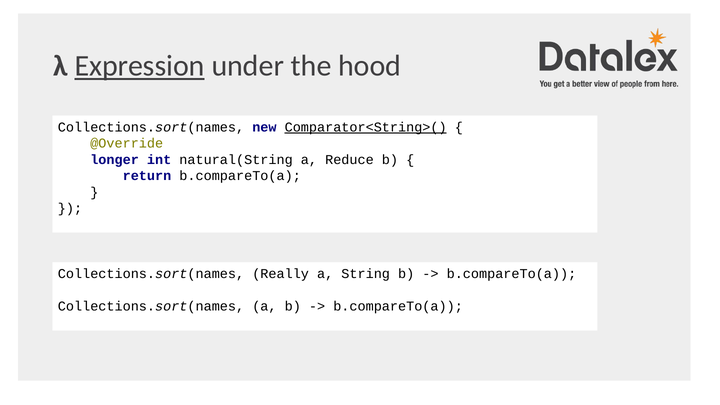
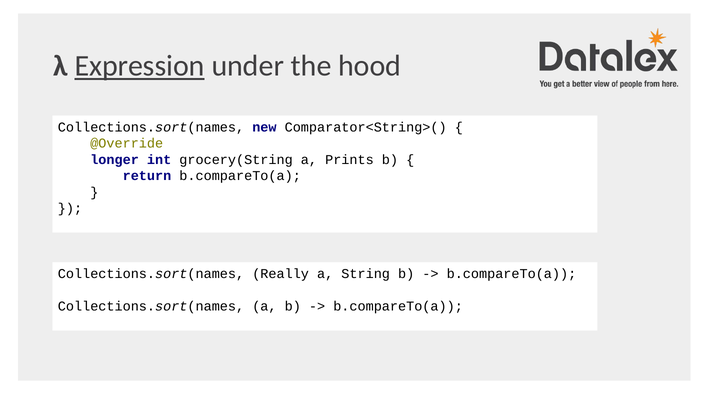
Comparator<String>( underline: present -> none
natural(String: natural(String -> grocery(String
Reduce: Reduce -> Prints
